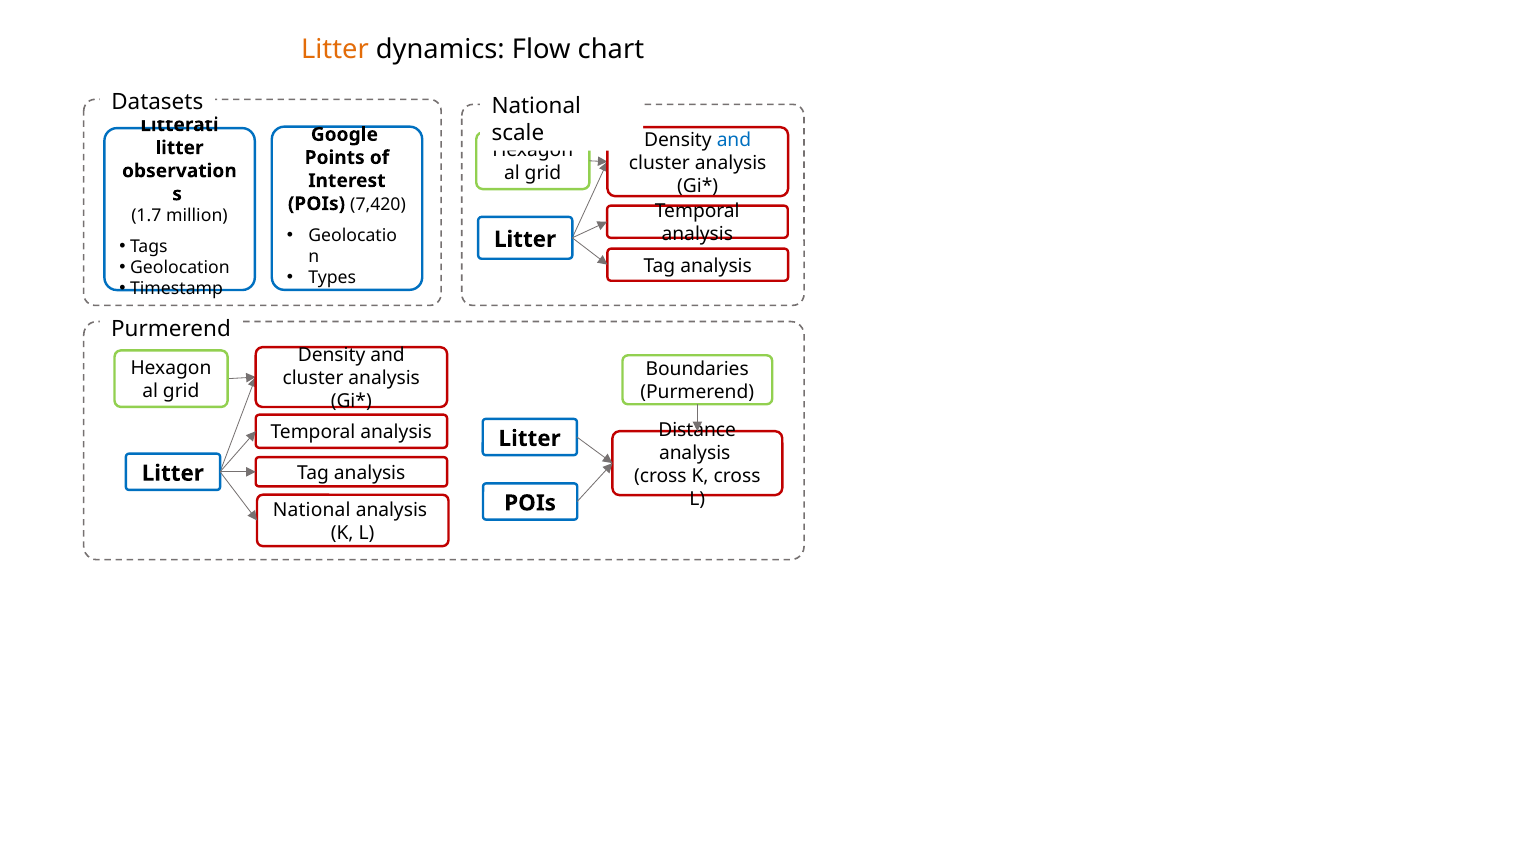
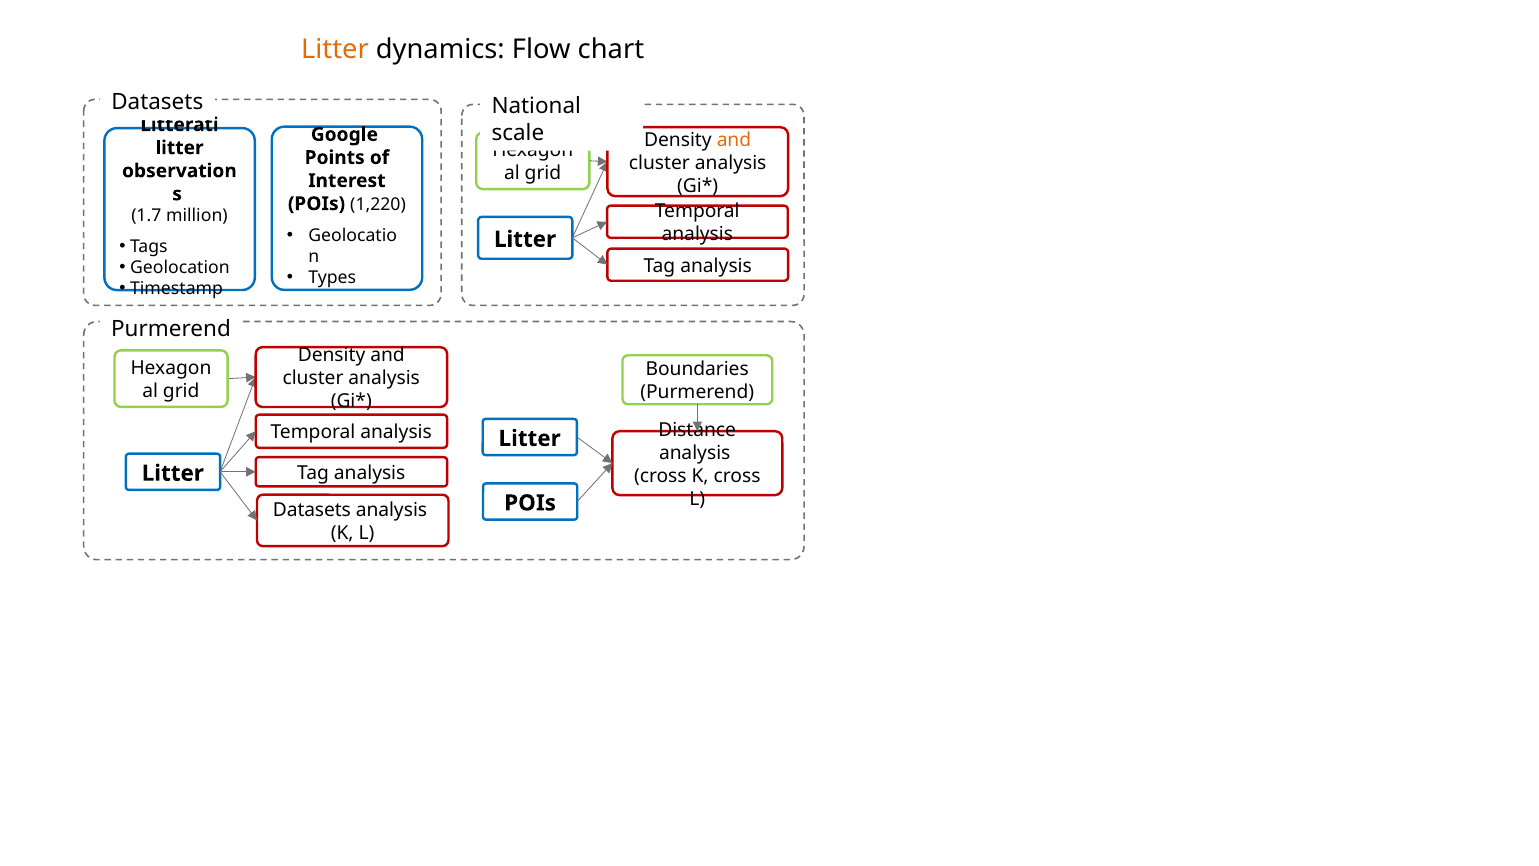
and at (734, 140) colour: blue -> orange
7,420: 7,420 -> 1,220
National at (312, 510): National -> Datasets
